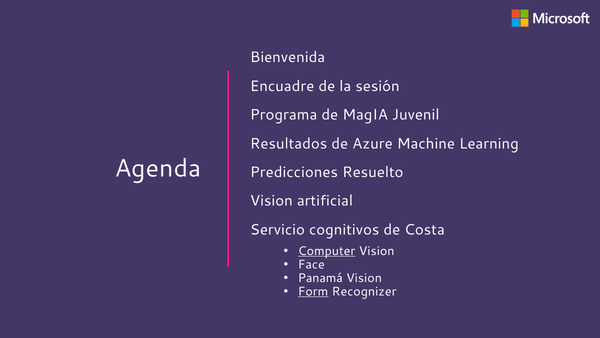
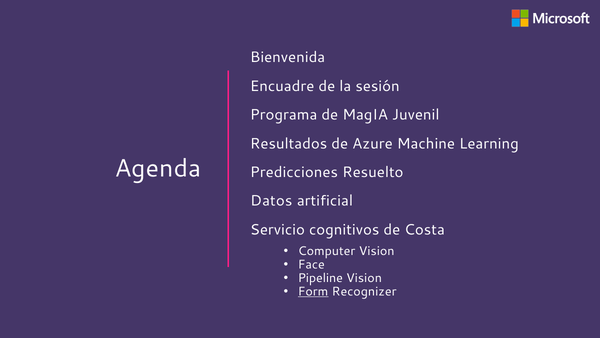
Vision at (271, 201): Vision -> Datos
Computer underline: present -> none
Panamá: Panamá -> Pipeline
